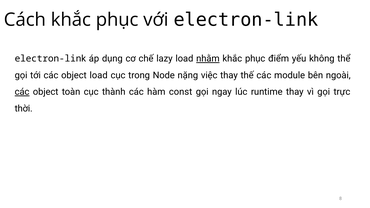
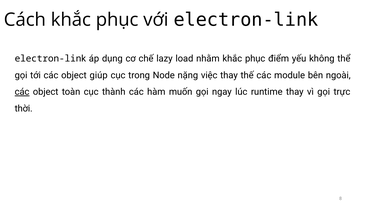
nhằm underline: present -> none
object load: load -> giúp
const: const -> muốn
